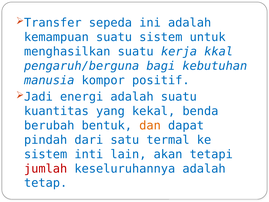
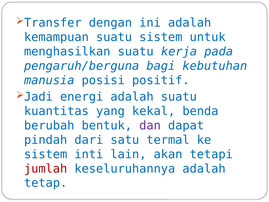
sepeda: sepeda -> dengan
kkal: kkal -> pada
kompor: kompor -> posisi
dan colour: orange -> purple
